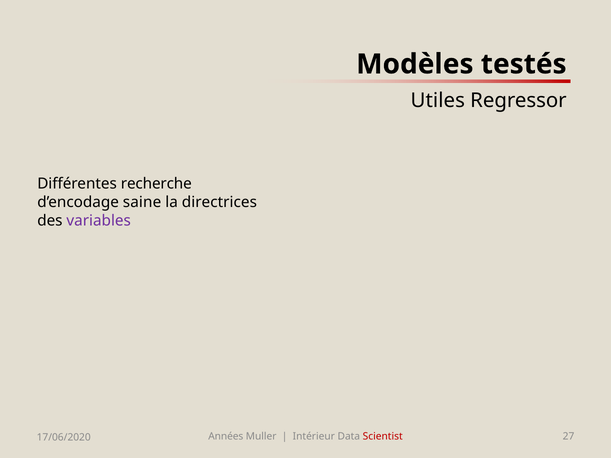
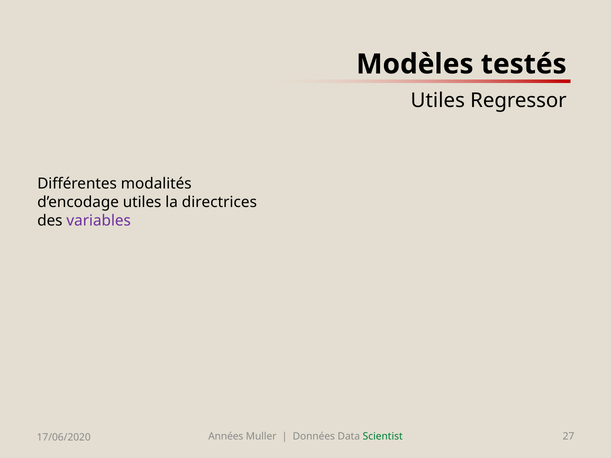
recherche: recherche -> modalités
d’encodage saine: saine -> utiles
Intérieur: Intérieur -> Données
Scientist colour: red -> green
